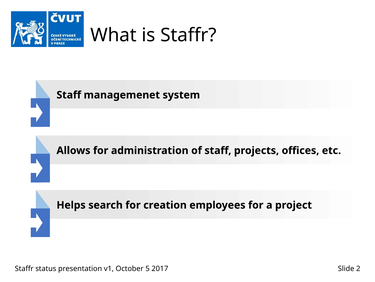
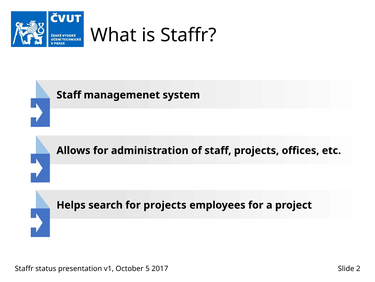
for creation: creation -> projects
